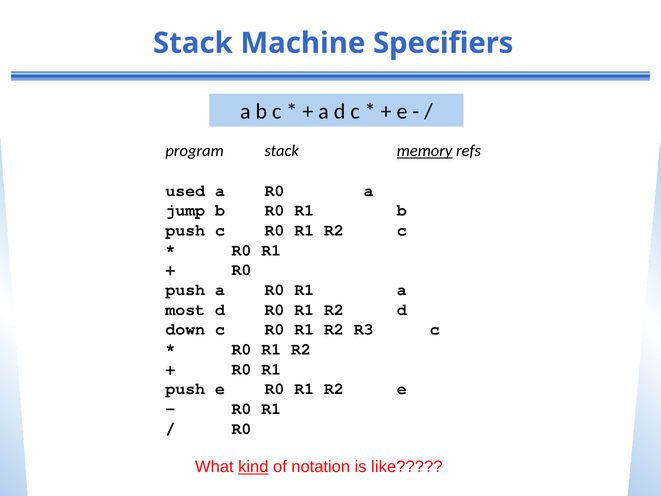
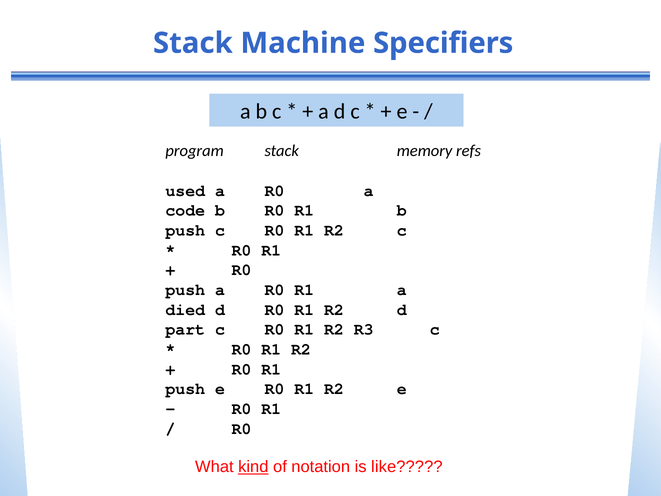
memory underline: present -> none
jump: jump -> code
most: most -> died
down: down -> part
